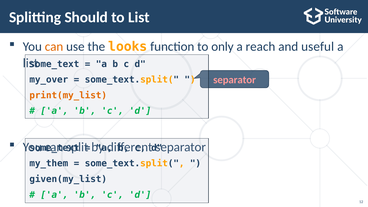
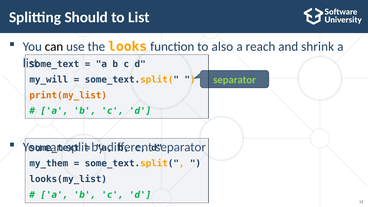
can at (54, 47) colour: orange -> black
only: only -> also
useful: useful -> shrink
separator at (235, 80) colour: pink -> light green
my_over: my_over -> my_will
given(my_list: given(my_list -> looks(my_list
